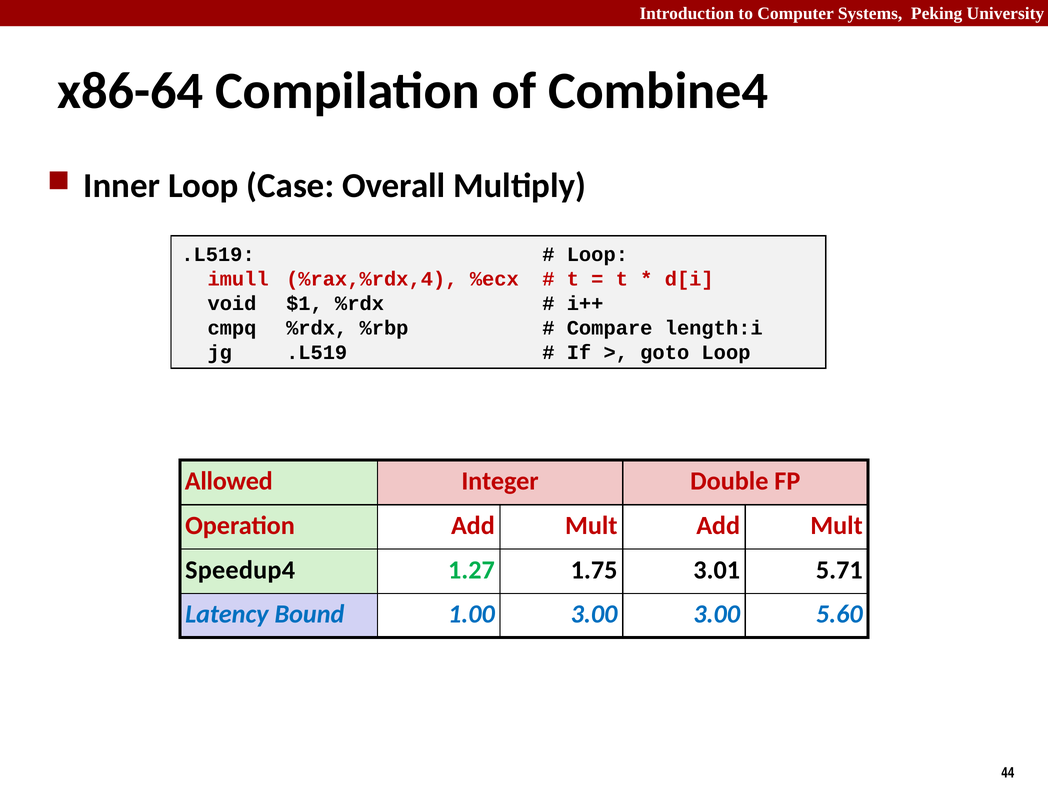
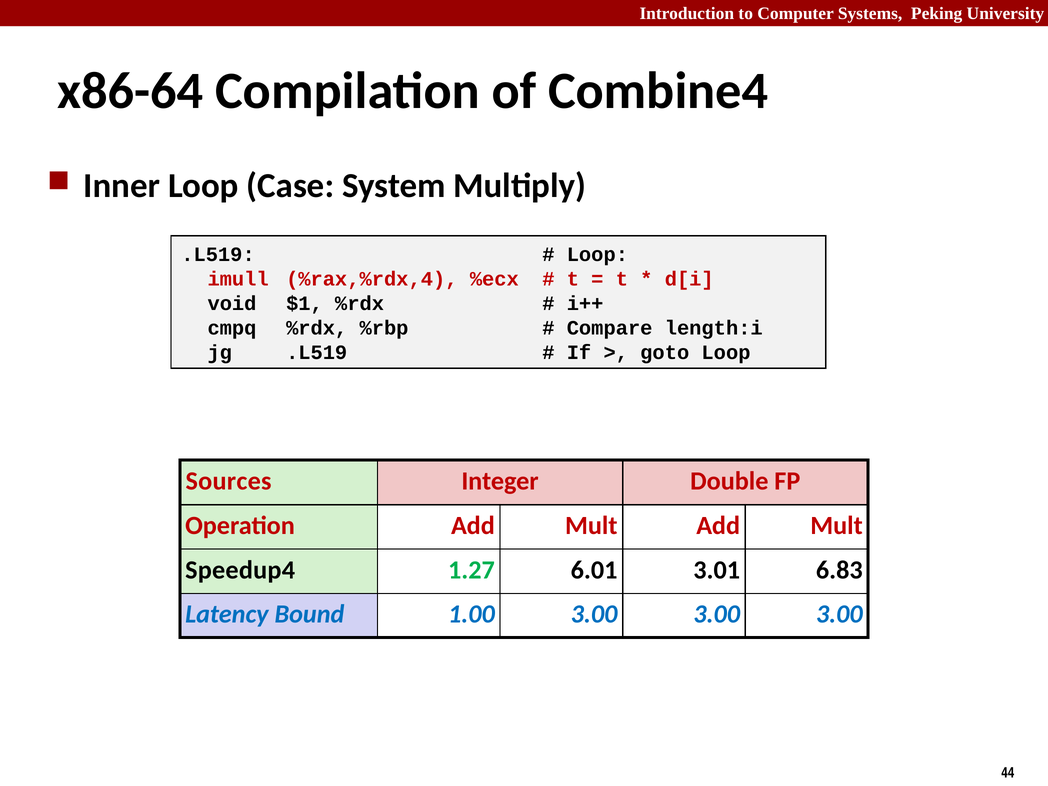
Overall: Overall -> System
Allowed: Allowed -> Sources
1.75: 1.75 -> 6.01
5.71: 5.71 -> 6.83
3.00 3.00 5.60: 5.60 -> 3.00
